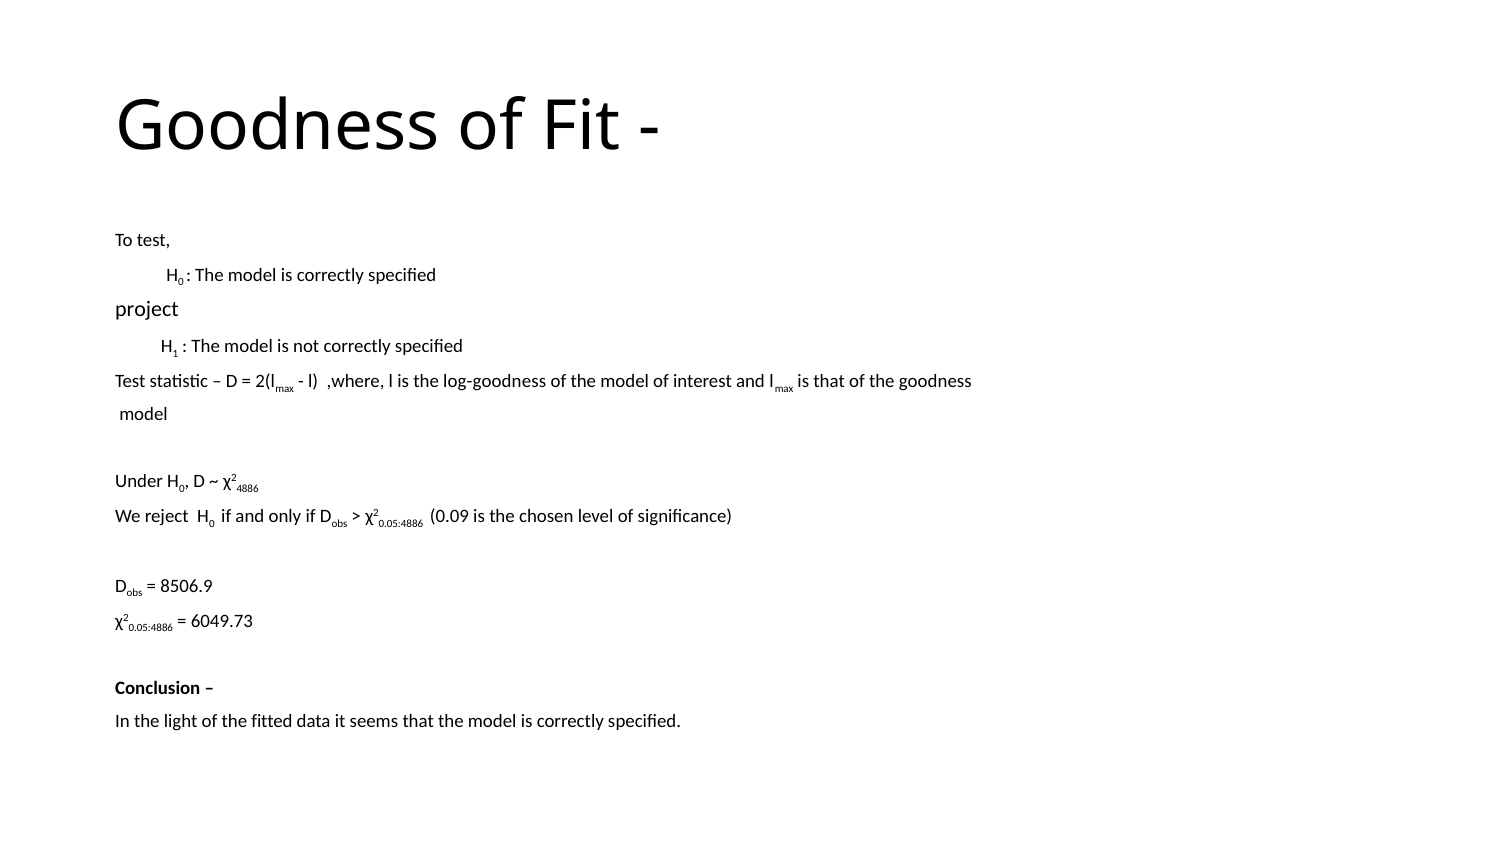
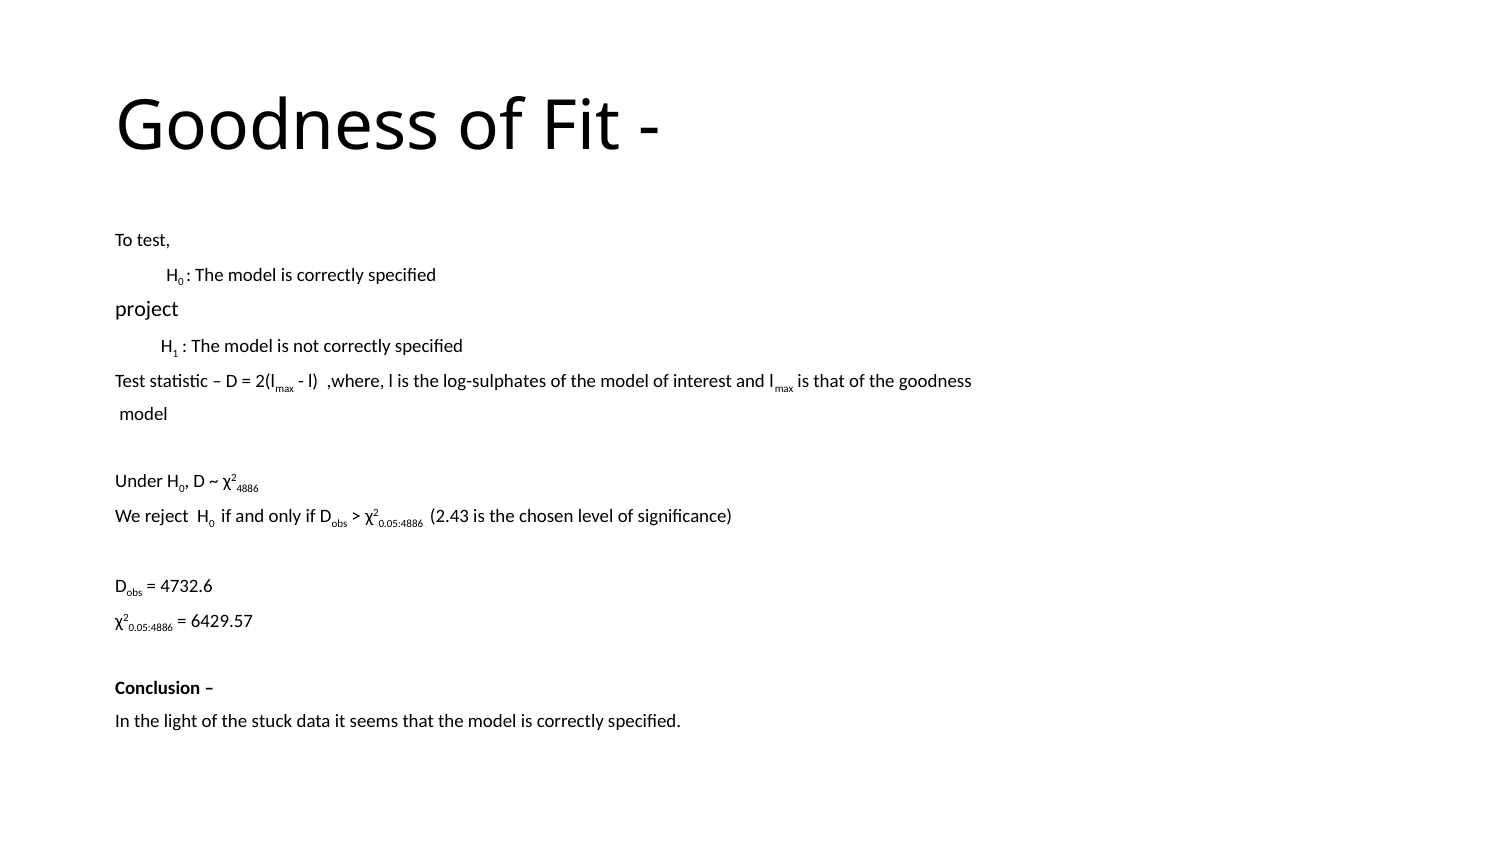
log-goodness: log-goodness -> log-sulphates
0.09: 0.09 -> 2.43
8506.9: 8506.9 -> 4732.6
6049.73: 6049.73 -> 6429.57
fitted: fitted -> stuck
